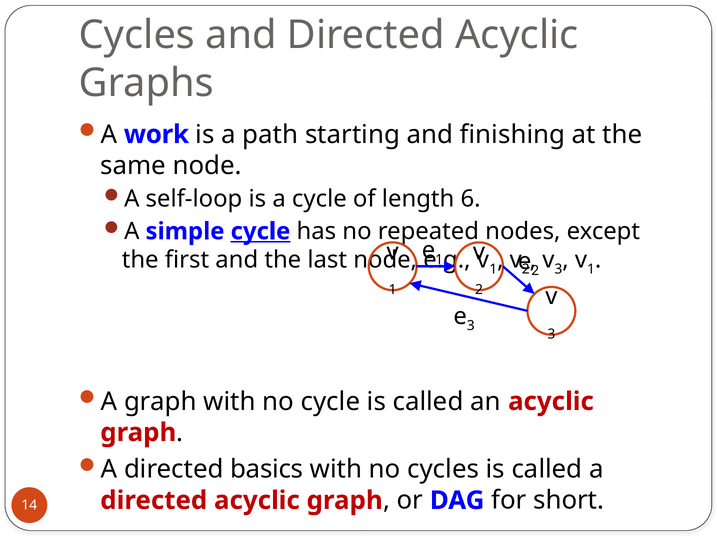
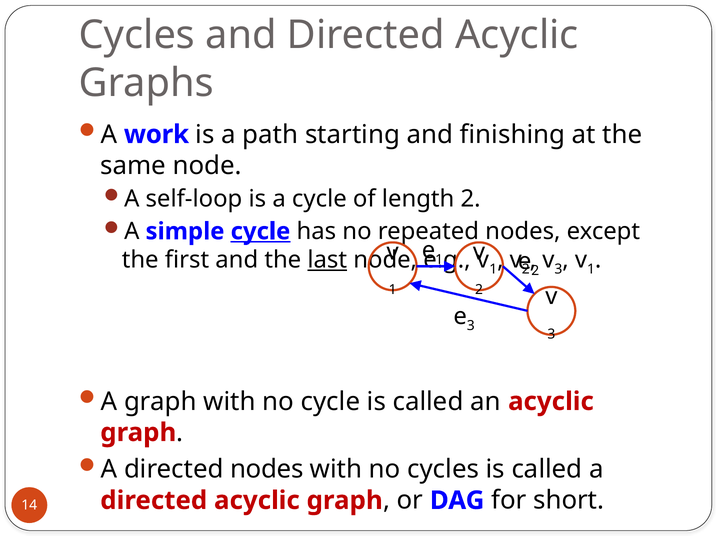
length 6: 6 -> 2
last underline: none -> present
directed basics: basics -> nodes
